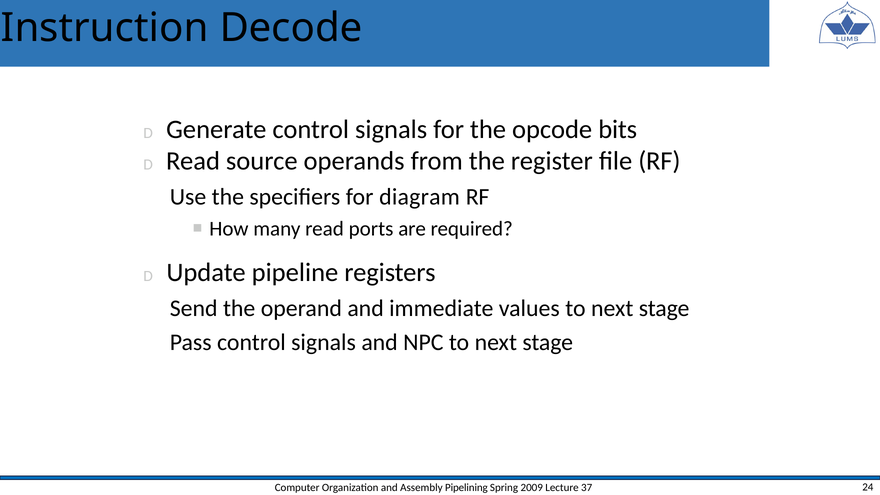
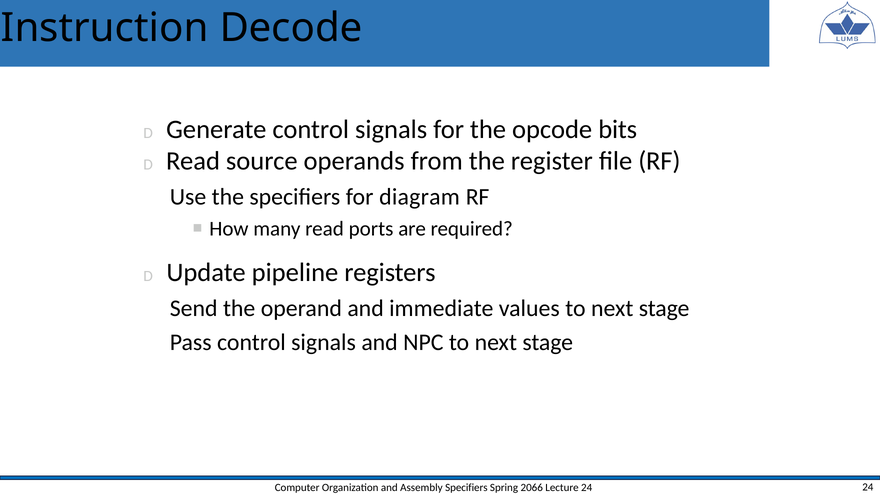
Assembly Pipelining: Pipelining -> Specifiers
2009: 2009 -> 2066
Lecture 37: 37 -> 24
